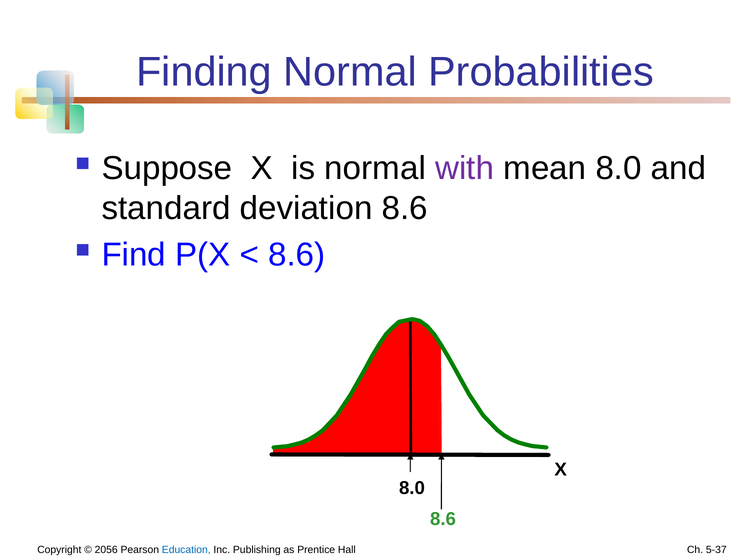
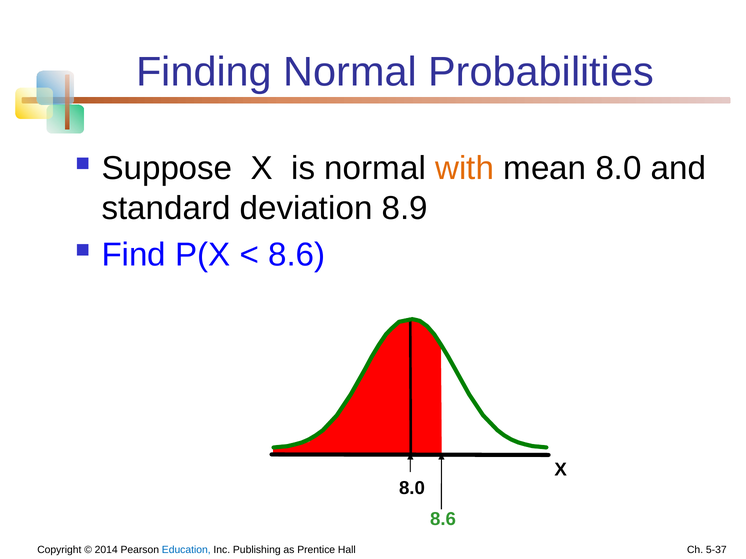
with colour: purple -> orange
deviation 8.6: 8.6 -> 8.9
2056: 2056 -> 2014
